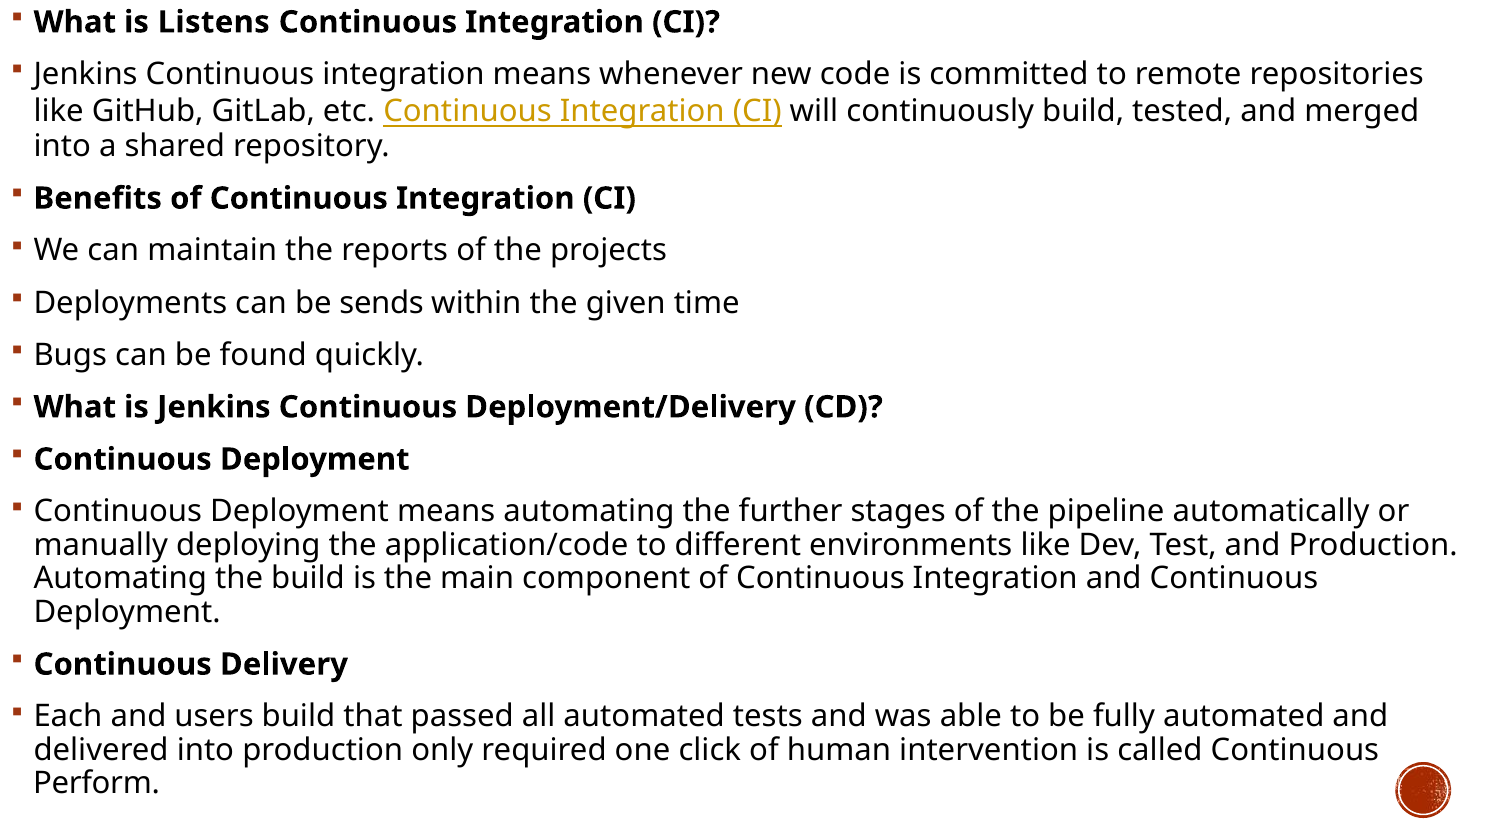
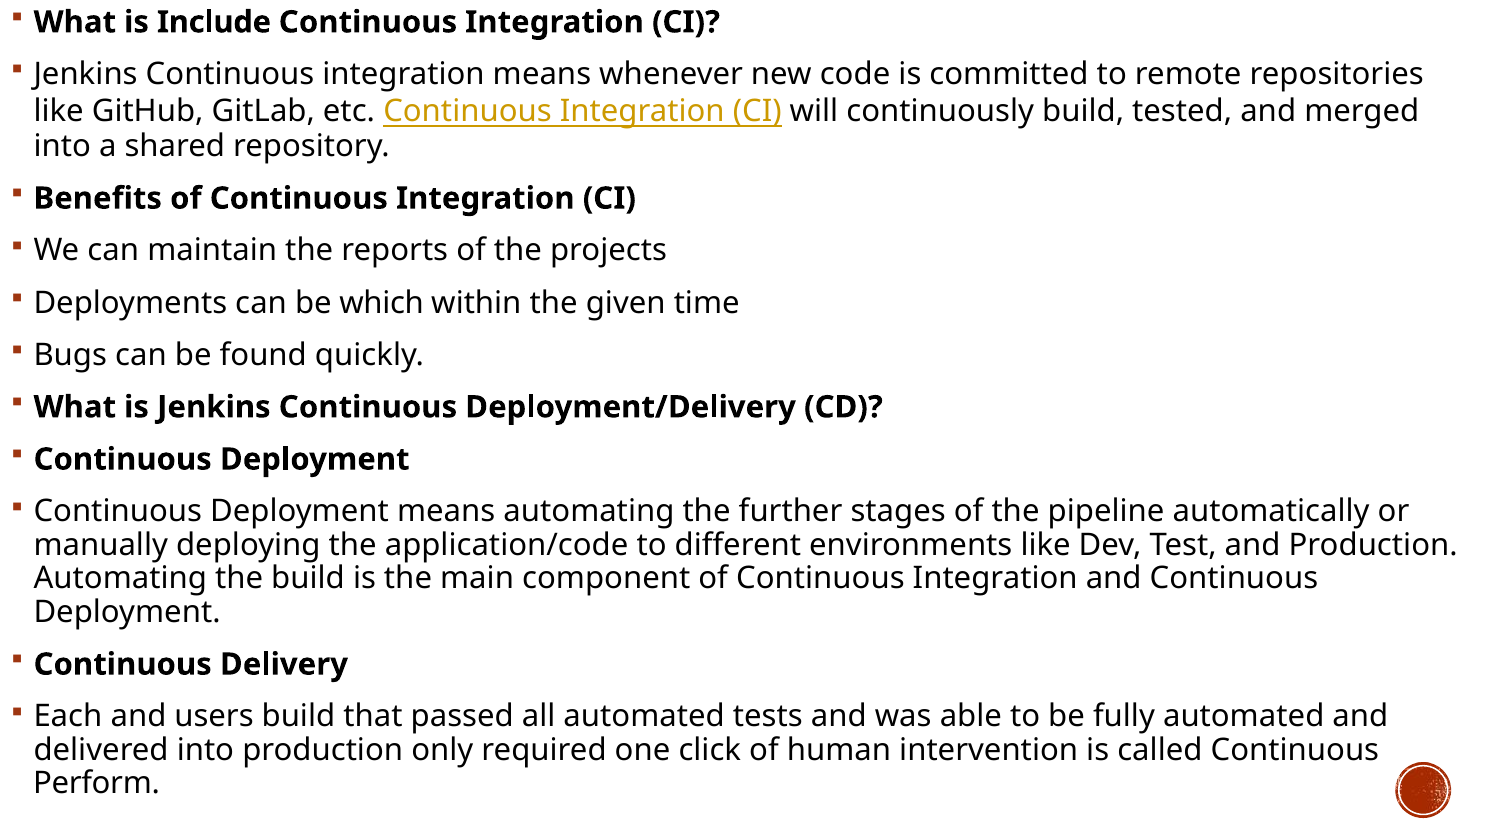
Listens: Listens -> Include
sends: sends -> which
